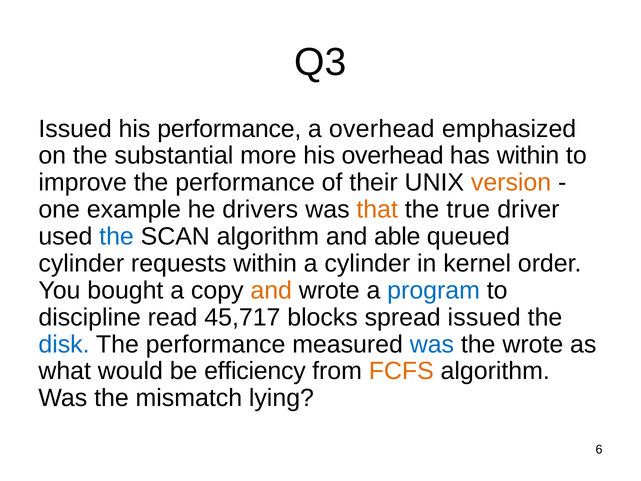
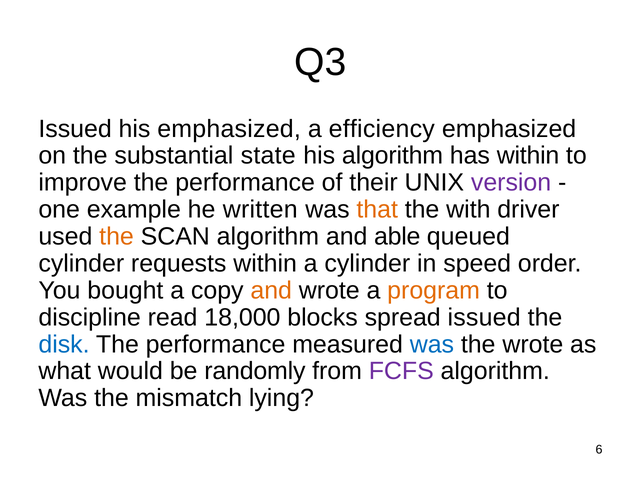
his performance: performance -> emphasized
a overhead: overhead -> efficiency
more: more -> state
his overhead: overhead -> algorithm
version colour: orange -> purple
drivers: drivers -> written
true: true -> with
the at (117, 236) colour: blue -> orange
kernel: kernel -> speed
program colour: blue -> orange
45,717: 45,717 -> 18,000
efficiency: efficiency -> randomly
FCFS colour: orange -> purple
